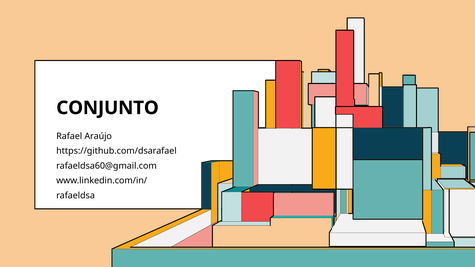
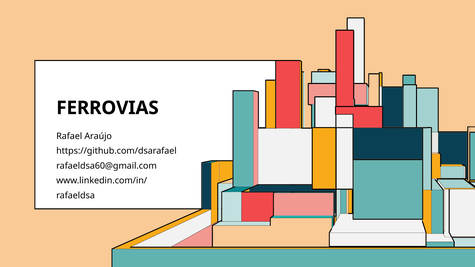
CONJUNTO: CONJUNTO -> FERROVIAS
